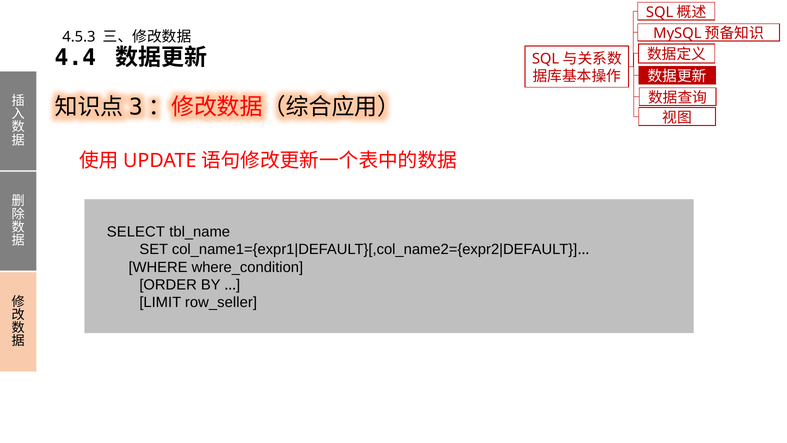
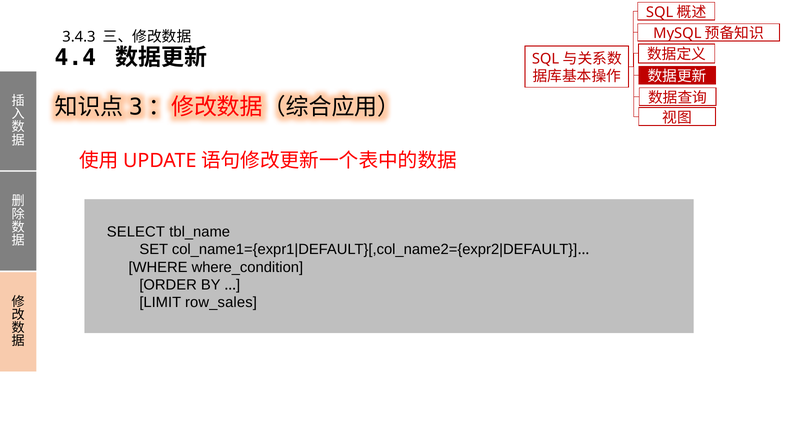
4.5.3: 4.5.3 -> 3.4.3
row_seller: row_seller -> row_sales
